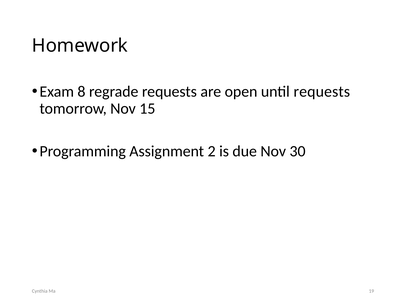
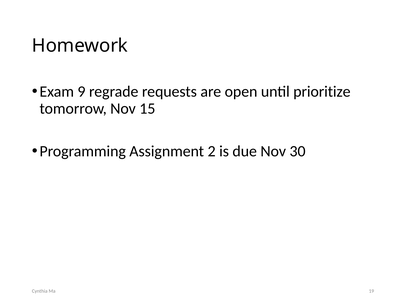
8: 8 -> 9
until requests: requests -> prioritize
